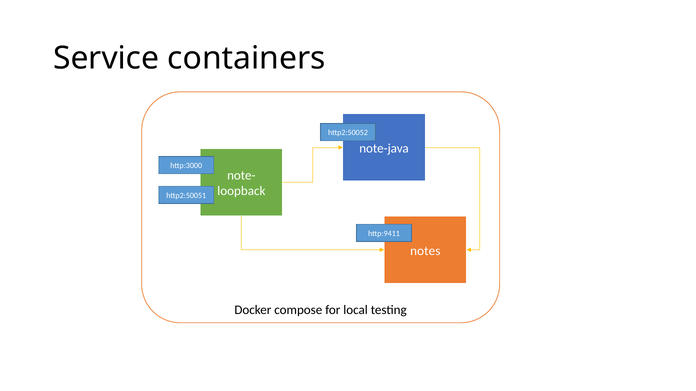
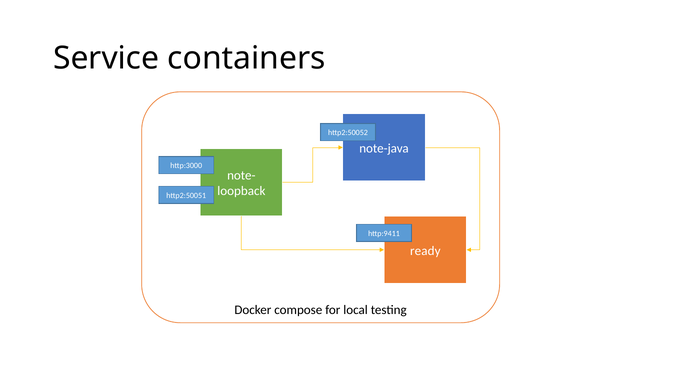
notes: notes -> ready
